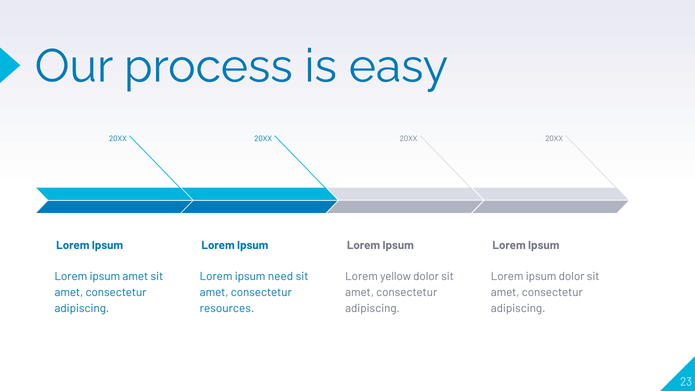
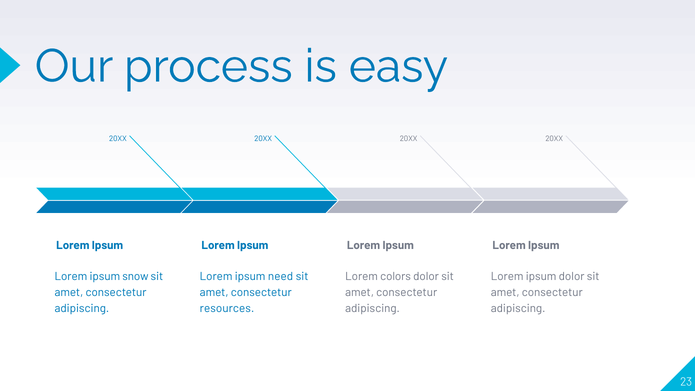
ipsum amet: amet -> snow
yellow: yellow -> colors
